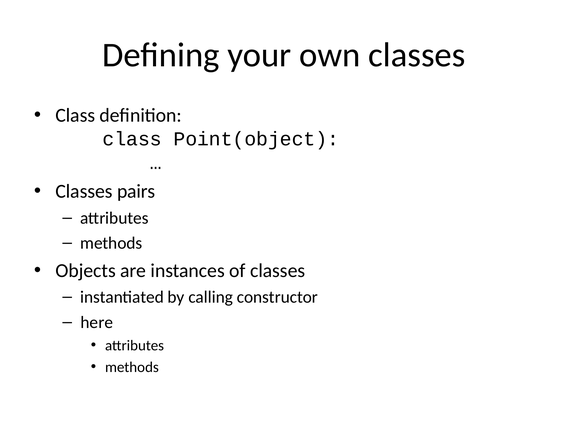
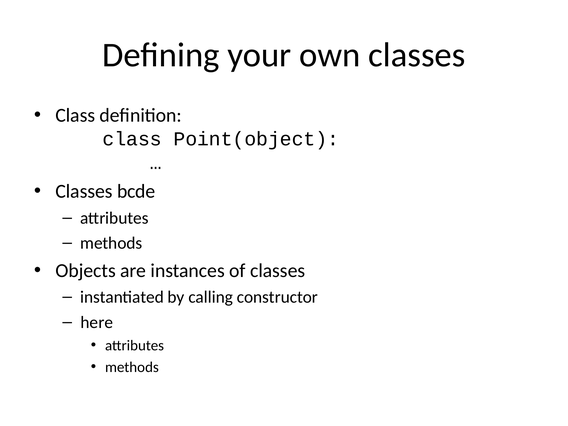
pairs: pairs -> bcde
